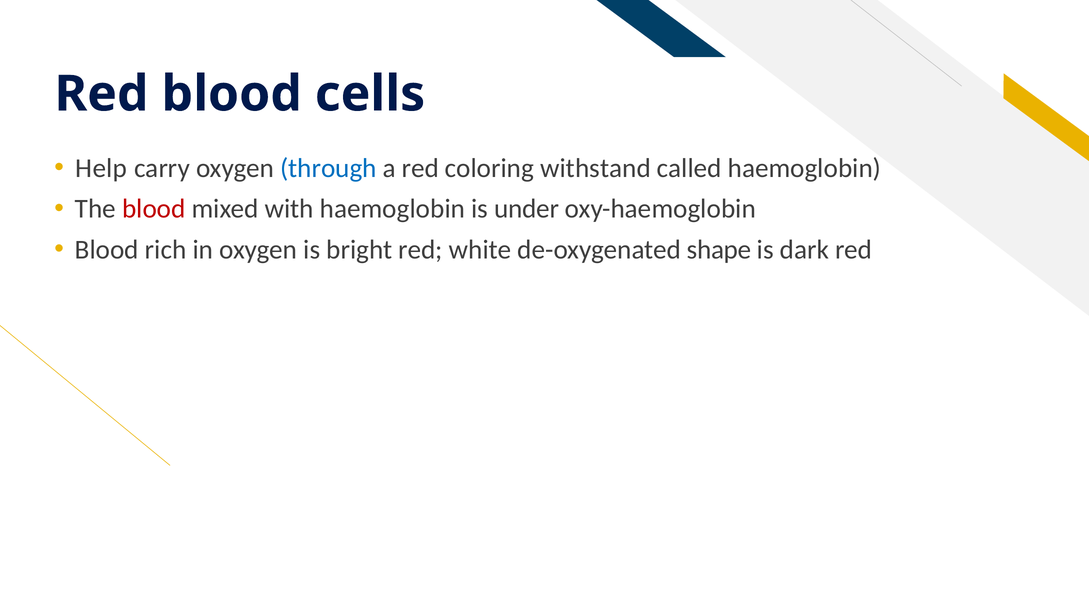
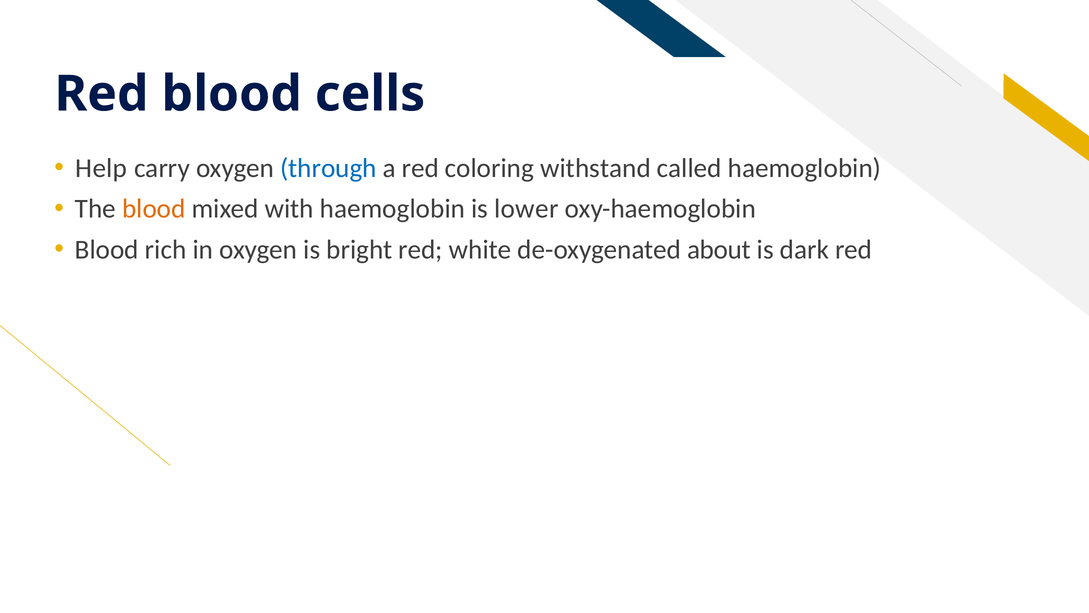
blood at (154, 209) colour: red -> orange
under: under -> lower
shape: shape -> about
